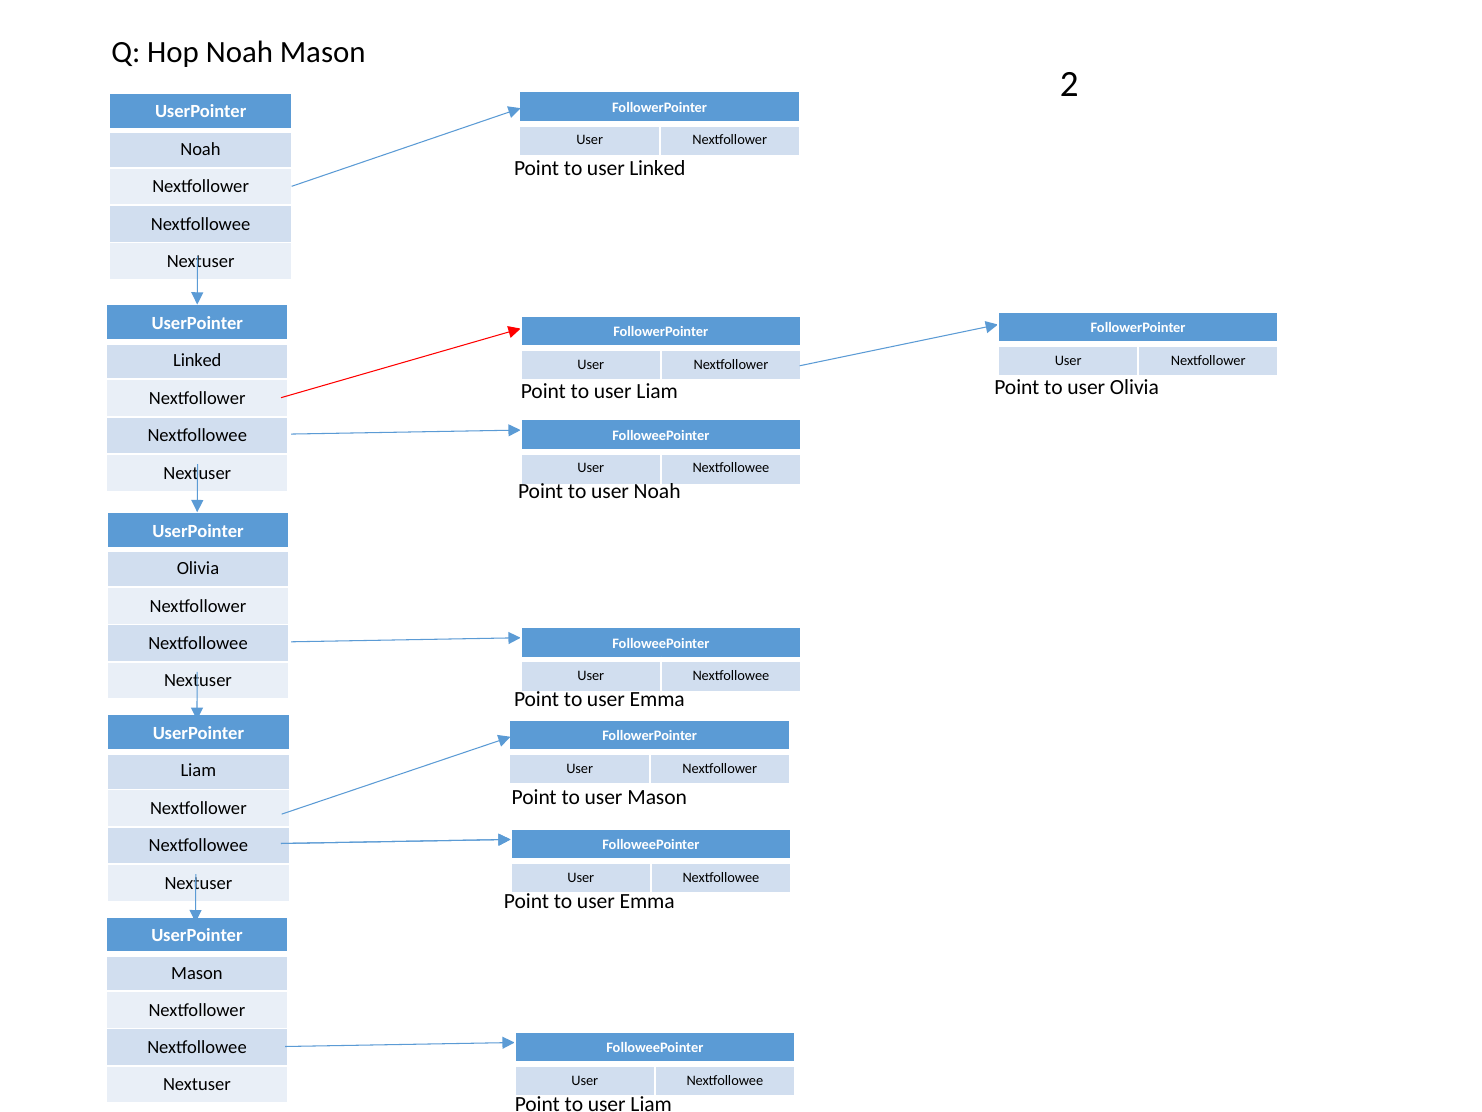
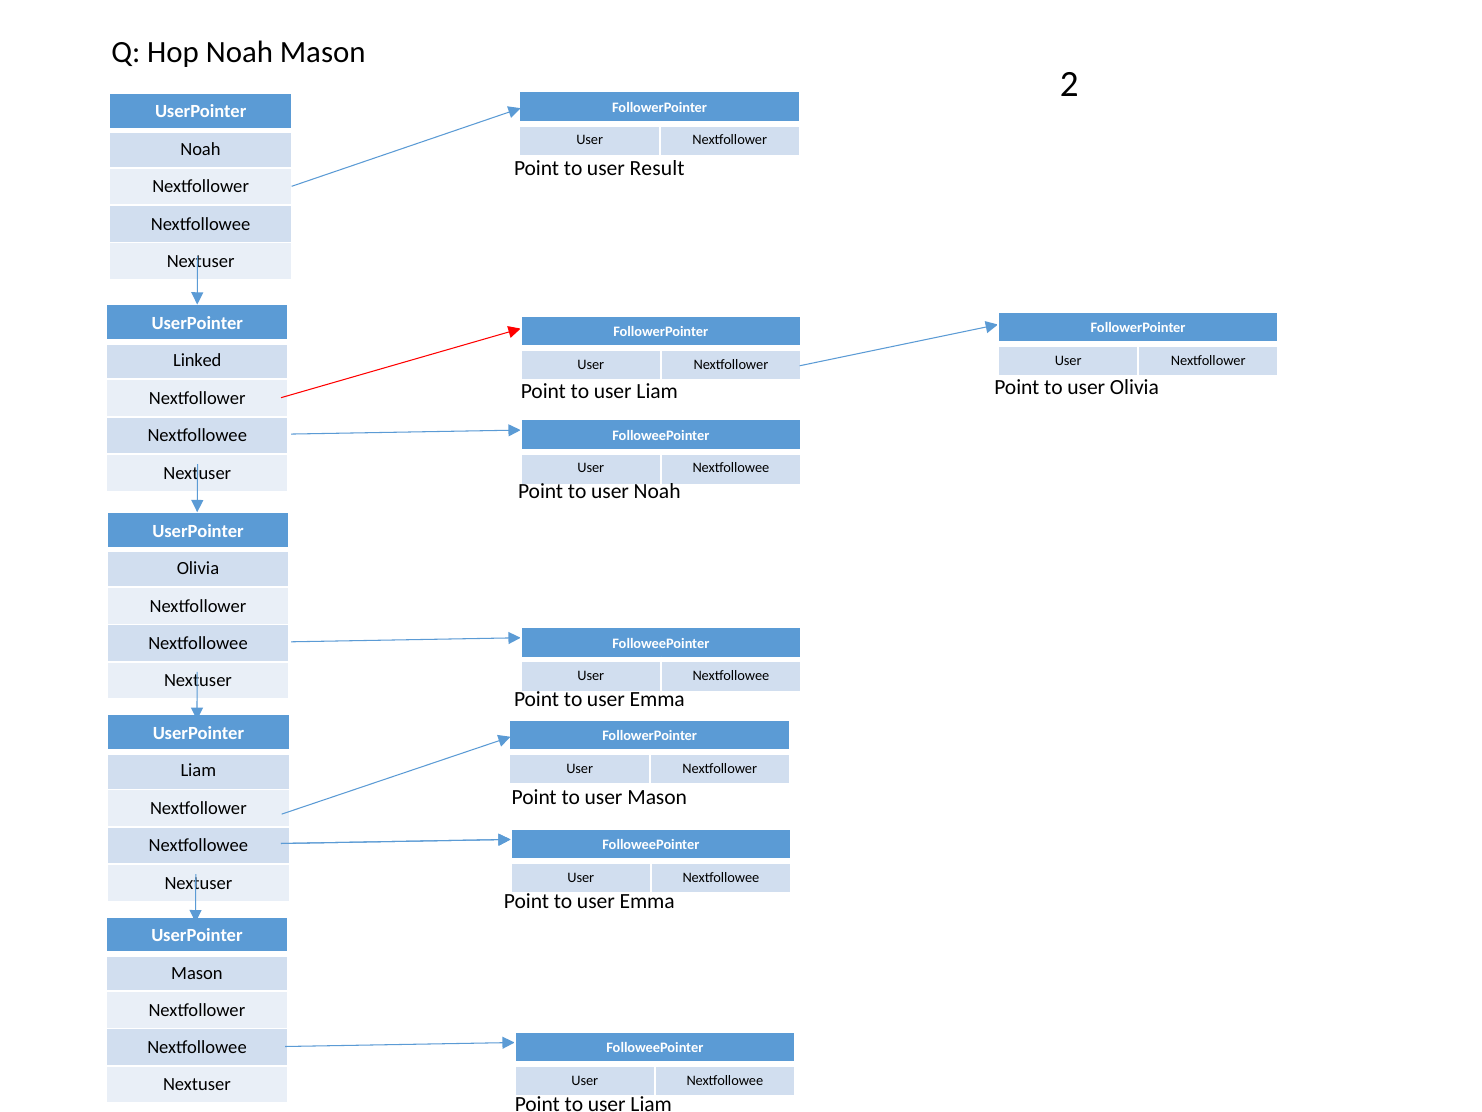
user Linked: Linked -> Result
